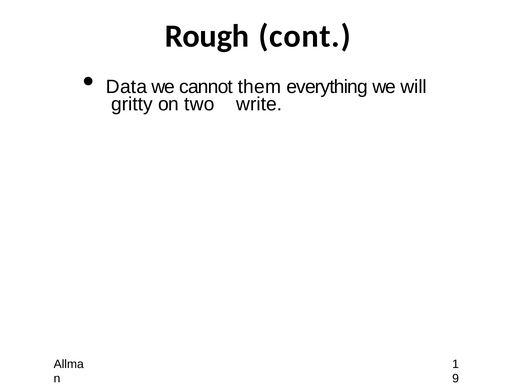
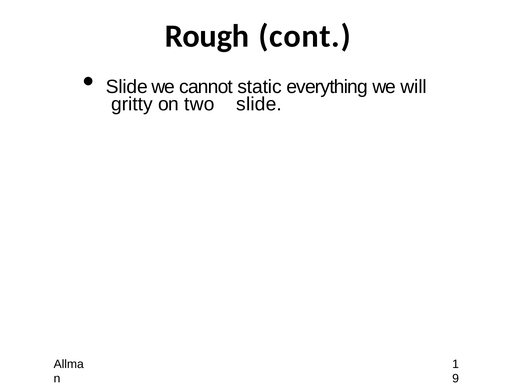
Data at (127, 87): Data -> Slide
them: them -> static
two write: write -> slide
